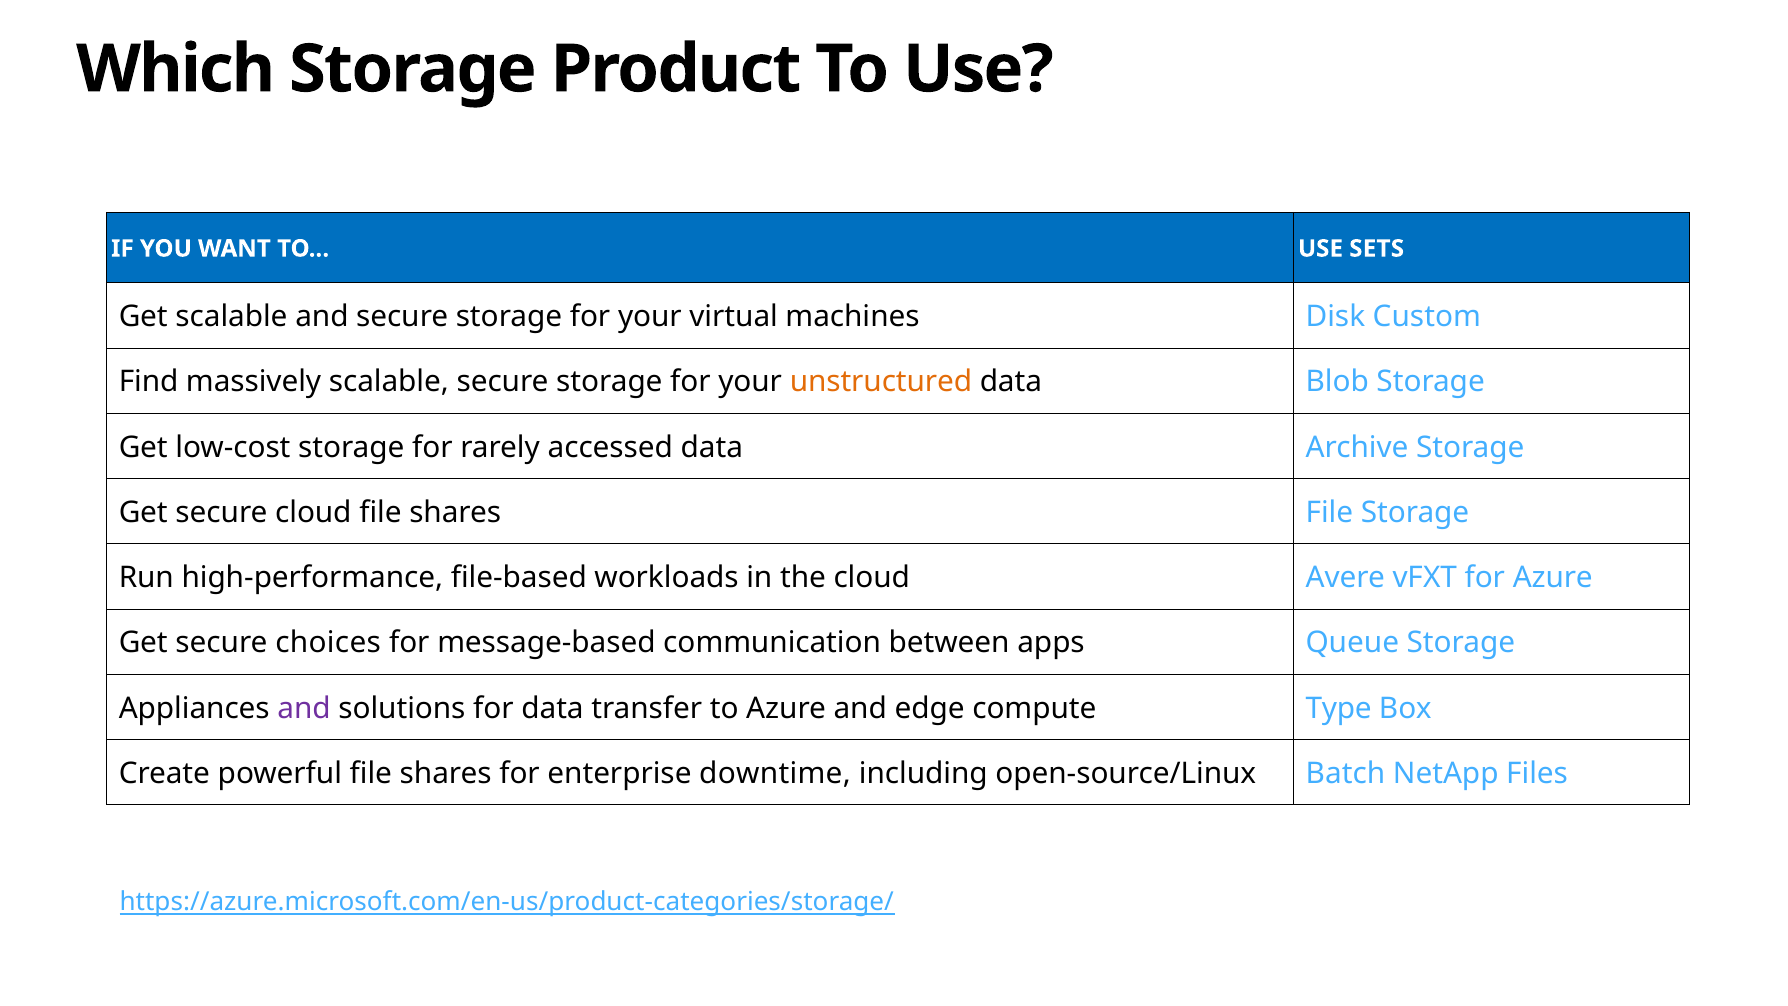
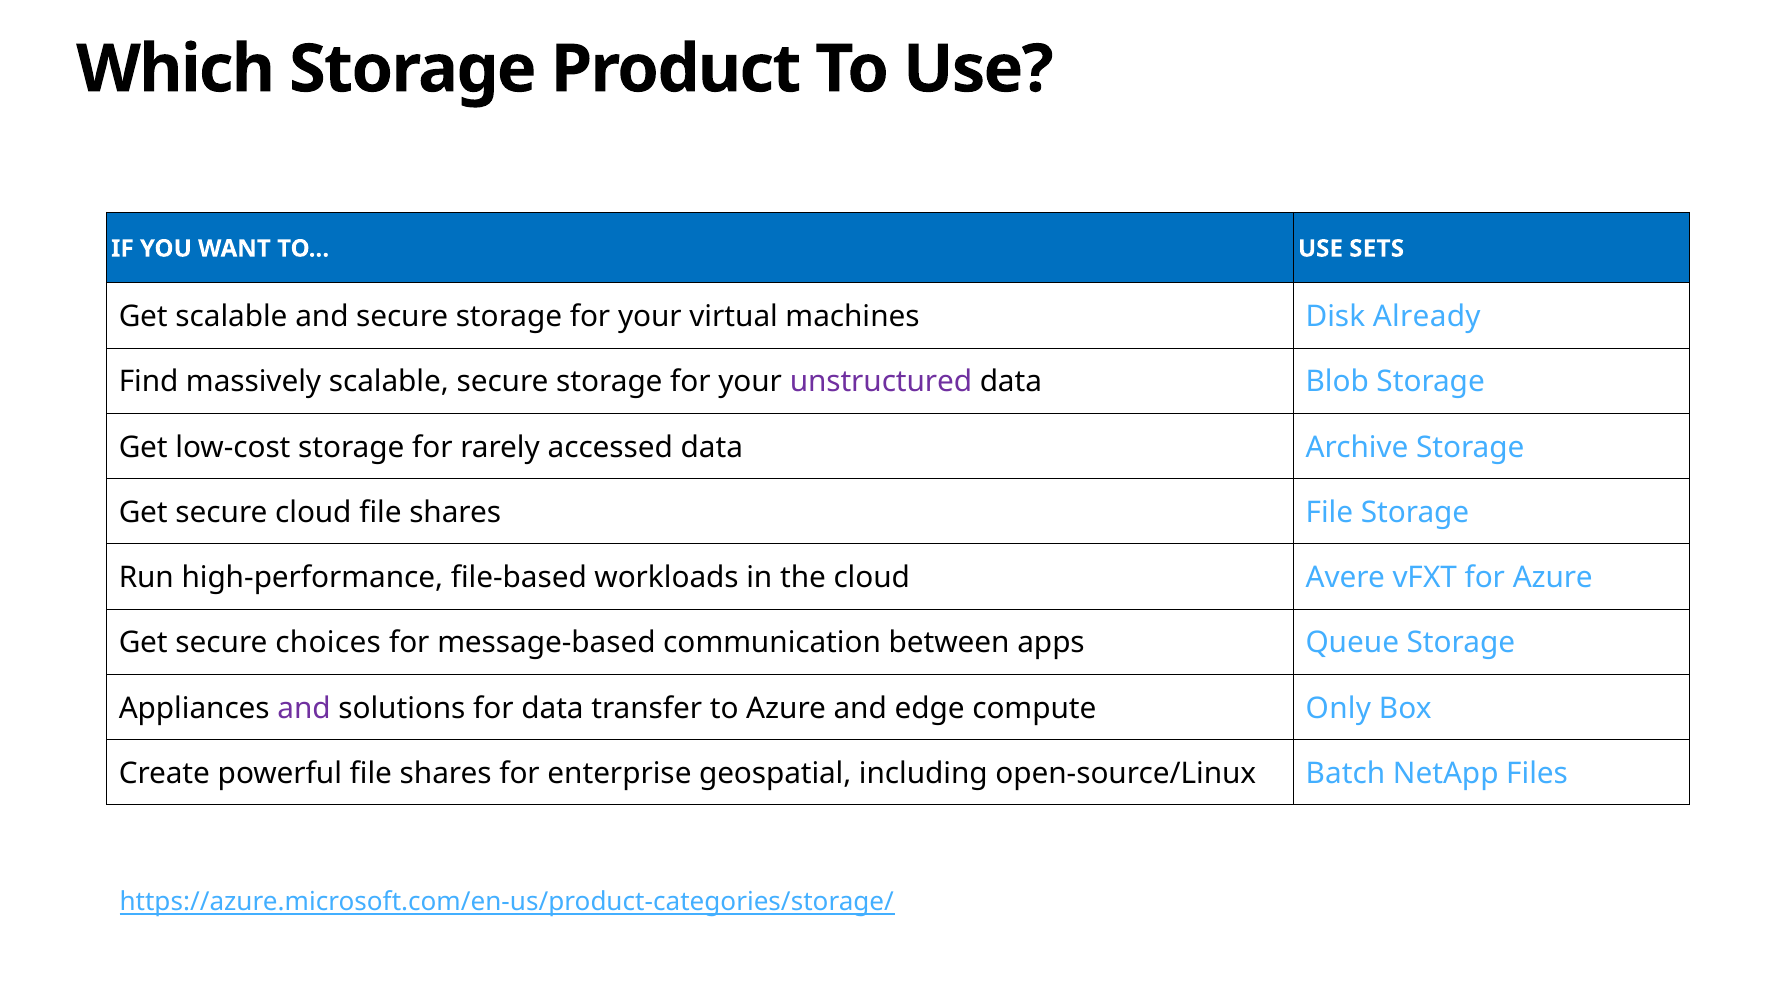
Custom: Custom -> Already
unstructured colour: orange -> purple
Type: Type -> Only
downtime: downtime -> geospatial
